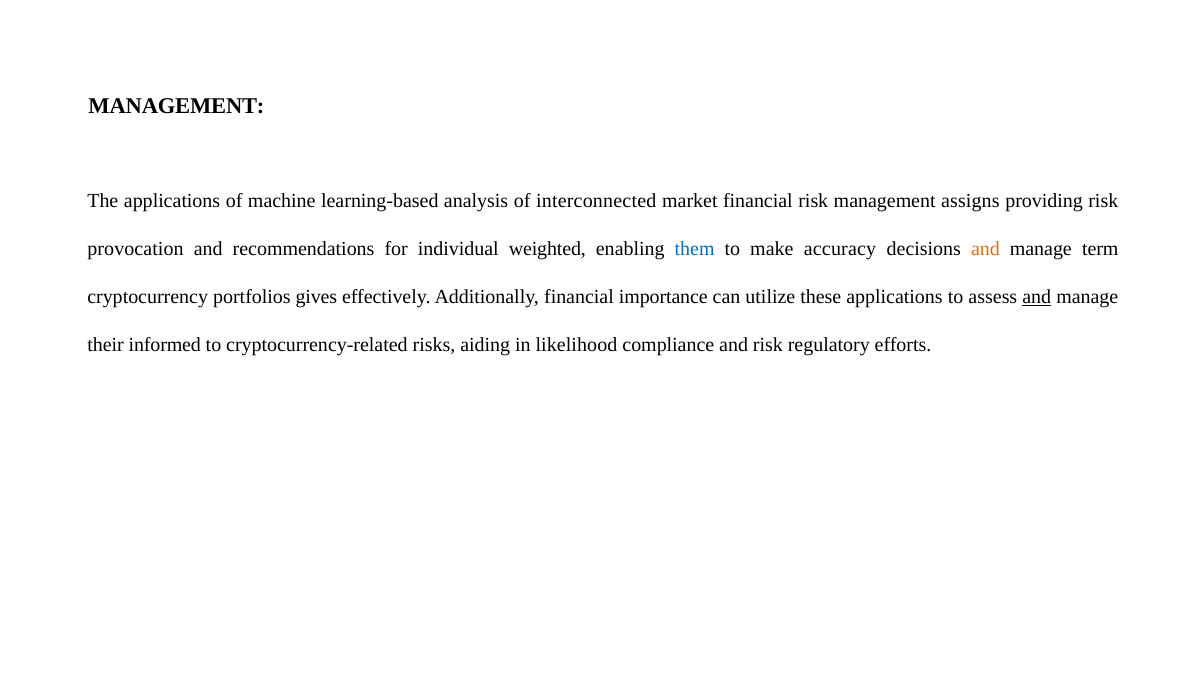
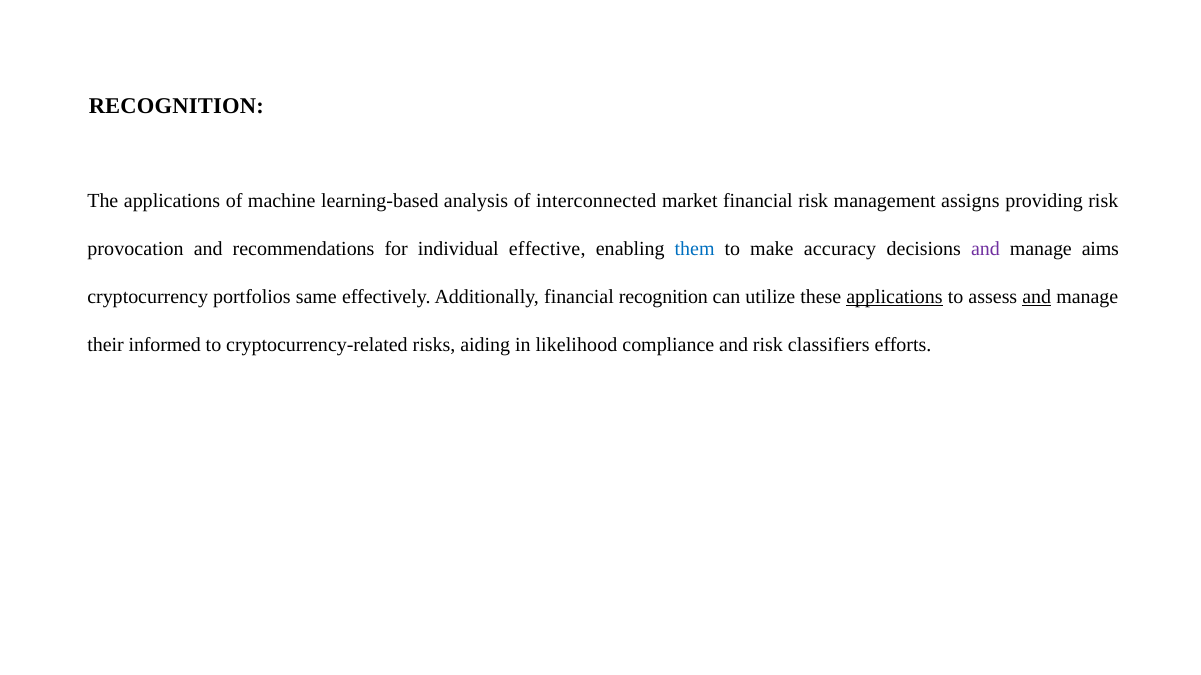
MANAGEMENT at (176, 107): MANAGEMENT -> RECOGNITION
weighted: weighted -> effective
and at (985, 249) colour: orange -> purple
term: term -> aims
gives: gives -> same
financial importance: importance -> recognition
applications at (895, 297) underline: none -> present
regulatory: regulatory -> classifiers
